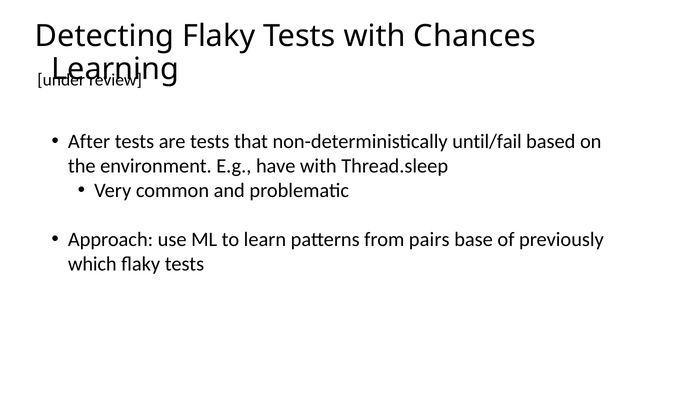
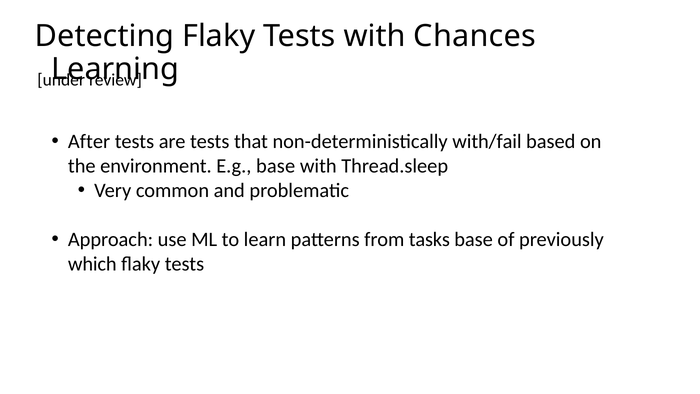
until/fail: until/fail -> with/fail
E.g have: have -> base
pairs: pairs -> tasks
